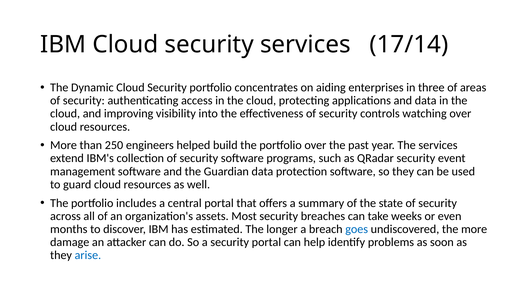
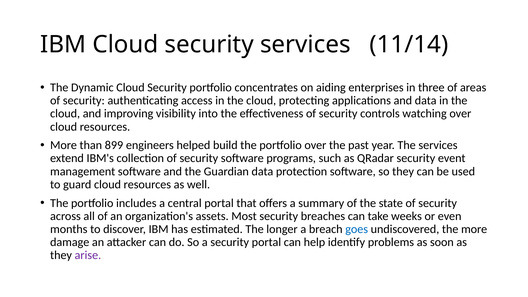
17/14: 17/14 -> 11/14
250: 250 -> 899
arise colour: blue -> purple
